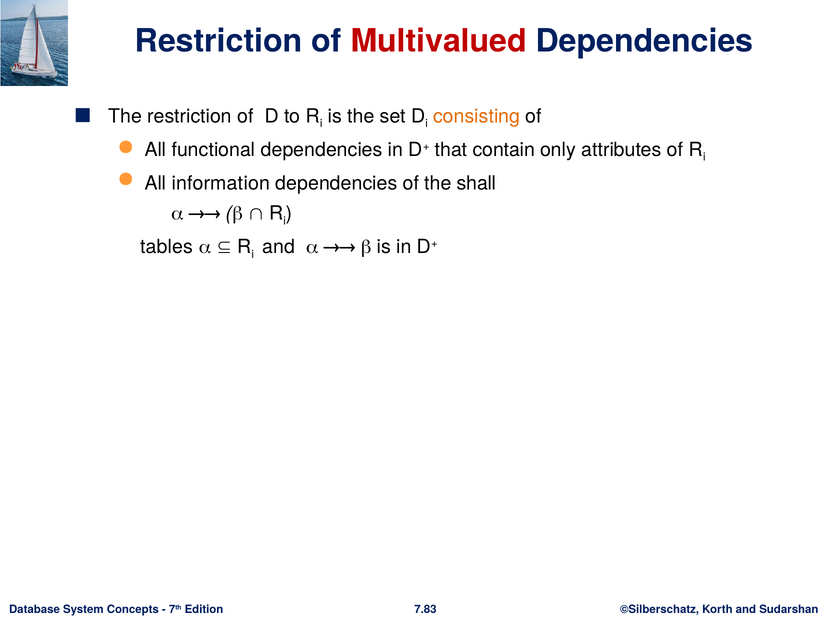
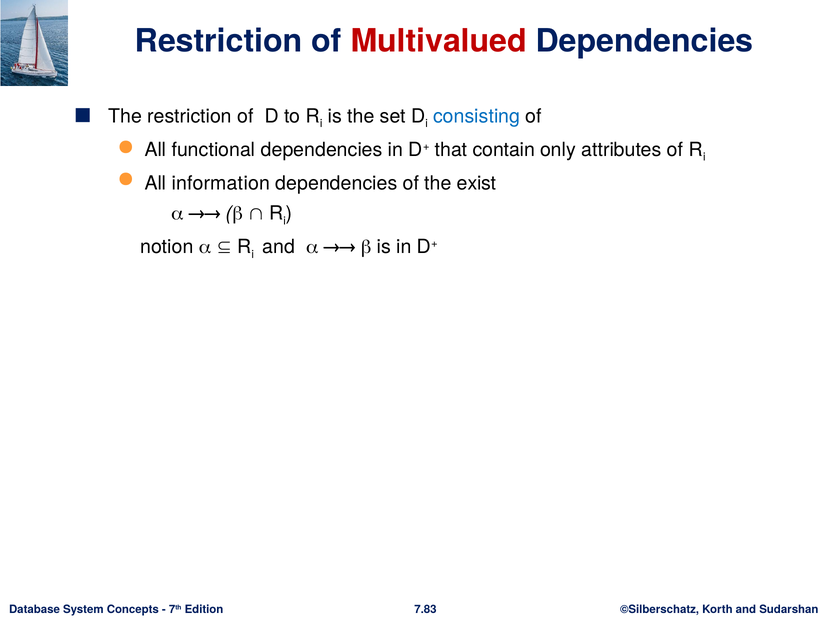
consisting colour: orange -> blue
shall: shall -> exist
tables: tables -> notion
